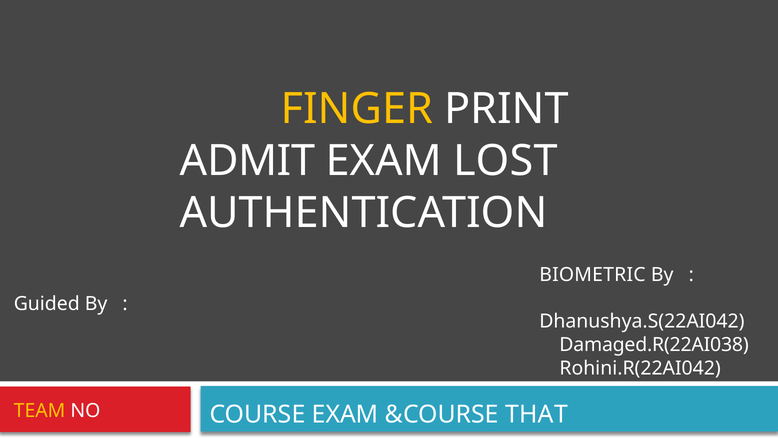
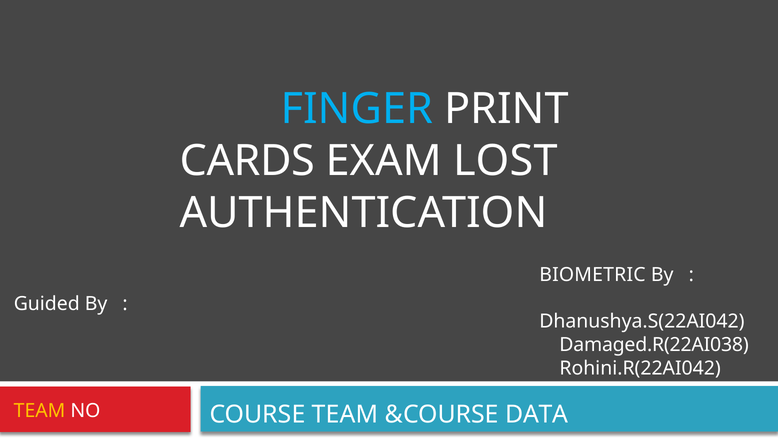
FINGER colour: yellow -> light blue
ADMIT: ADMIT -> CARDS
COURSE EXAM: EXAM -> TEAM
THAT: THAT -> DATA
